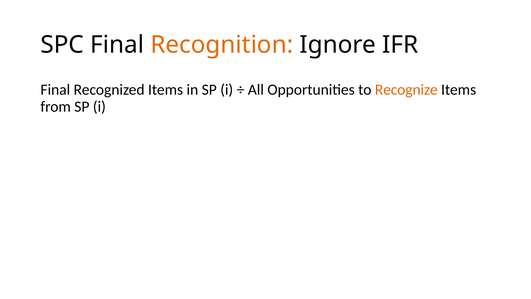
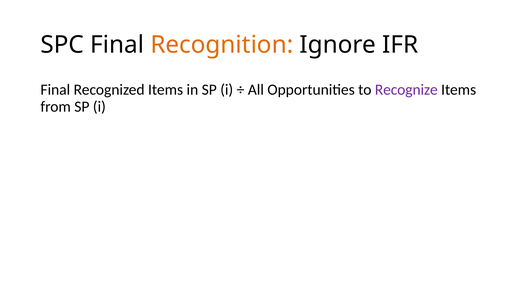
Recognize colour: orange -> purple
